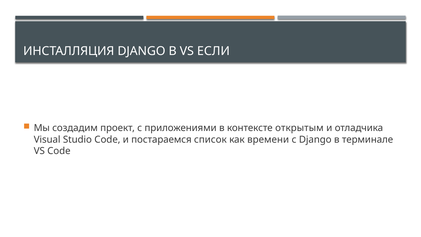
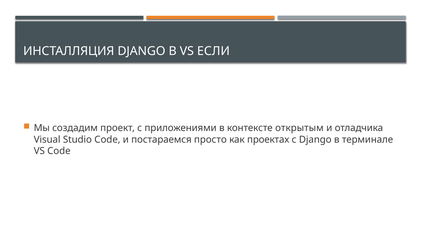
список: список -> просто
времени: времени -> проектах
